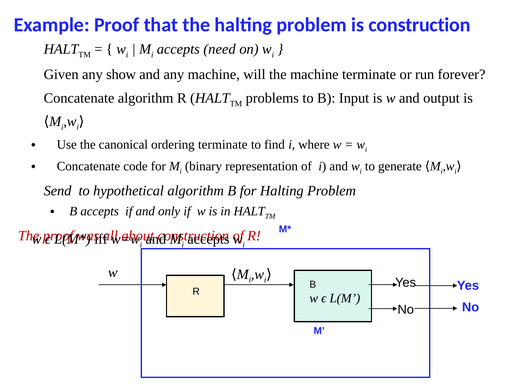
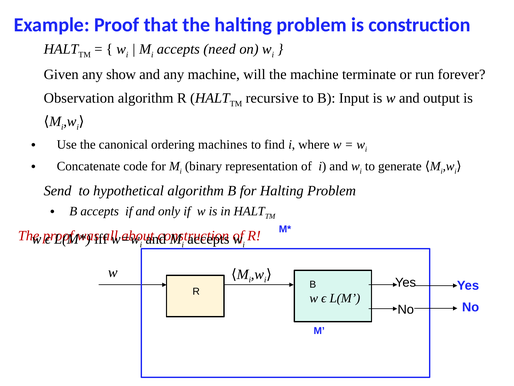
Concatenate at (79, 98): Concatenate -> Observation
problems: problems -> recursive
ordering terminate: terminate -> machines
